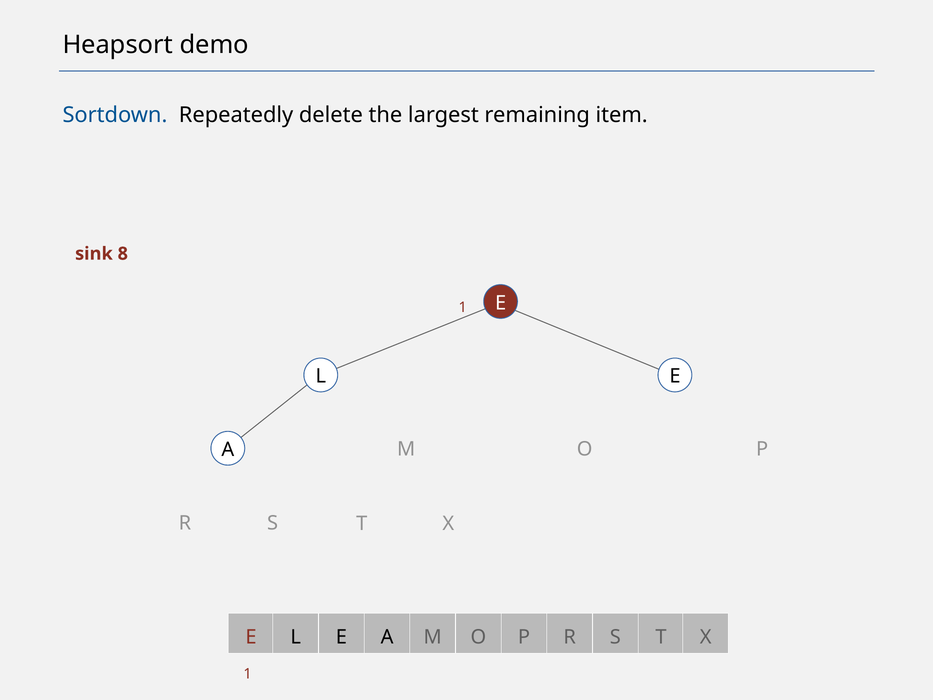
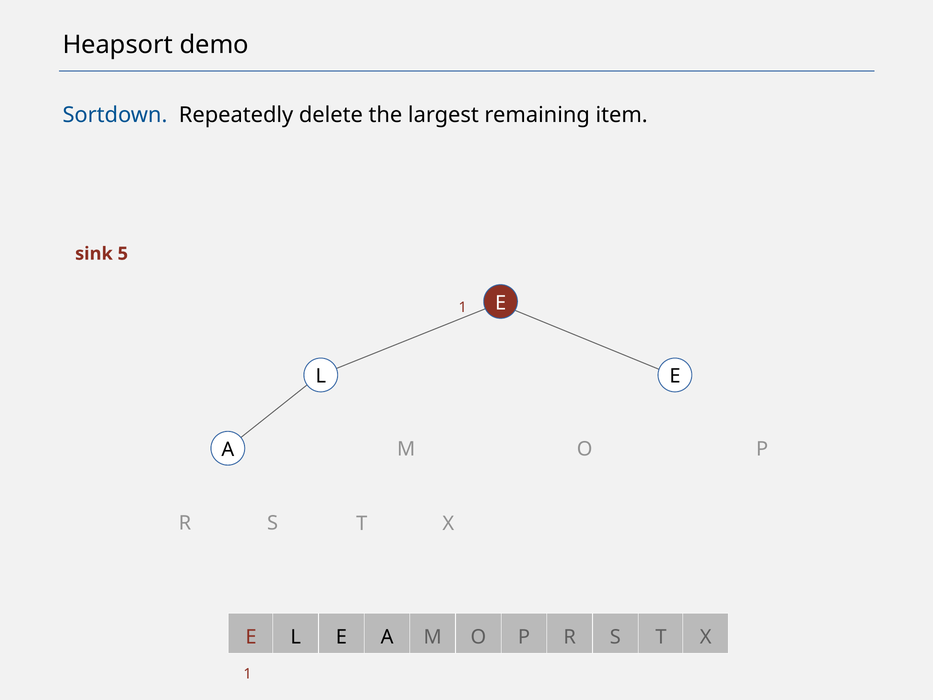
8: 8 -> 5
